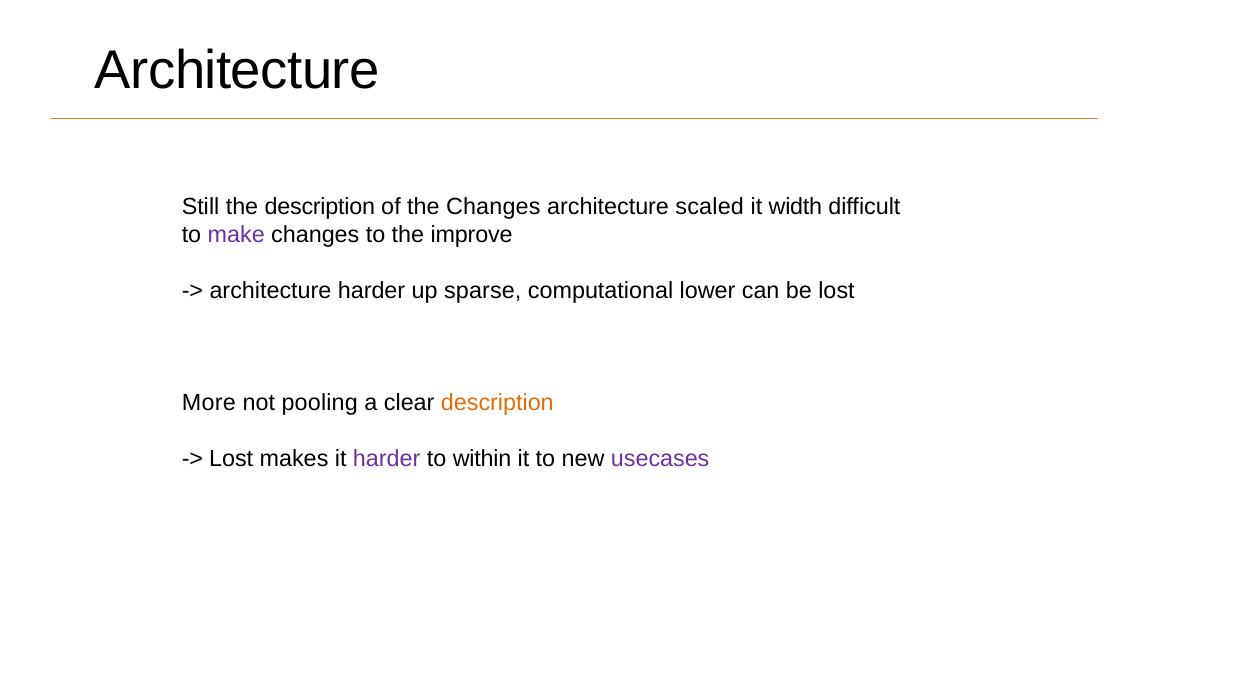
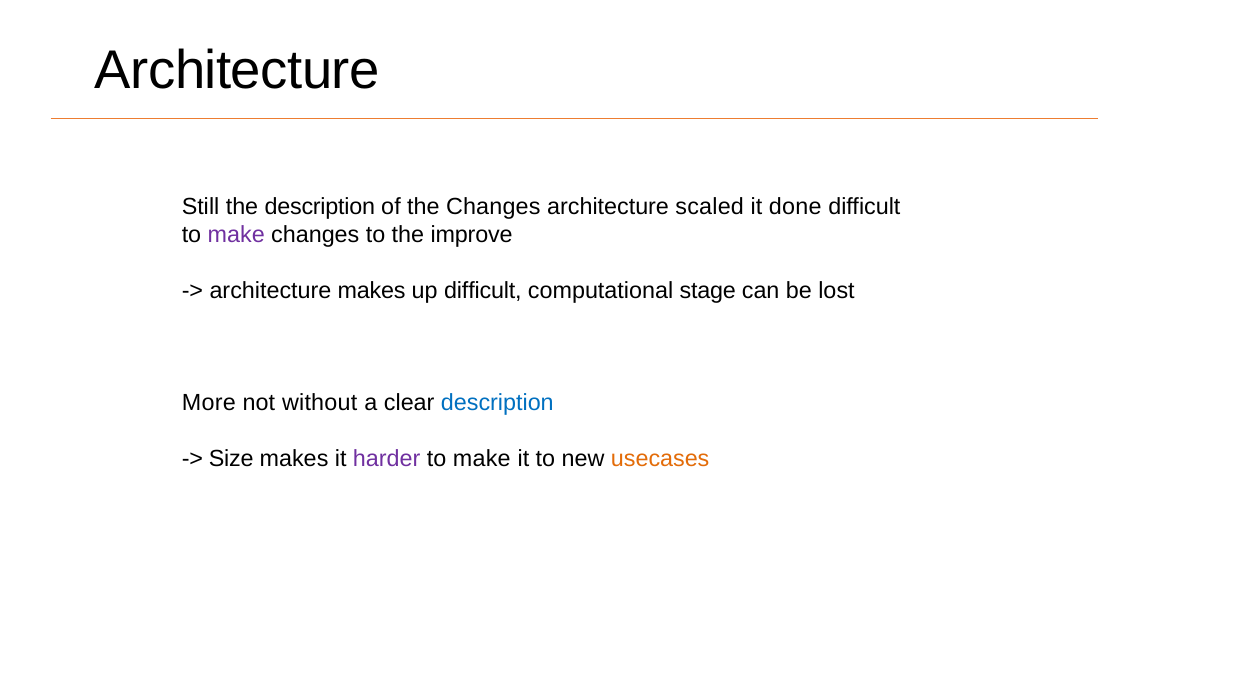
width: width -> done
architecture harder: harder -> makes
up sparse: sparse -> difficult
lower: lower -> stage
pooling: pooling -> without
description at (497, 403) colour: orange -> blue
Lost at (231, 459): Lost -> Size
within at (482, 459): within -> make
usecases colour: purple -> orange
